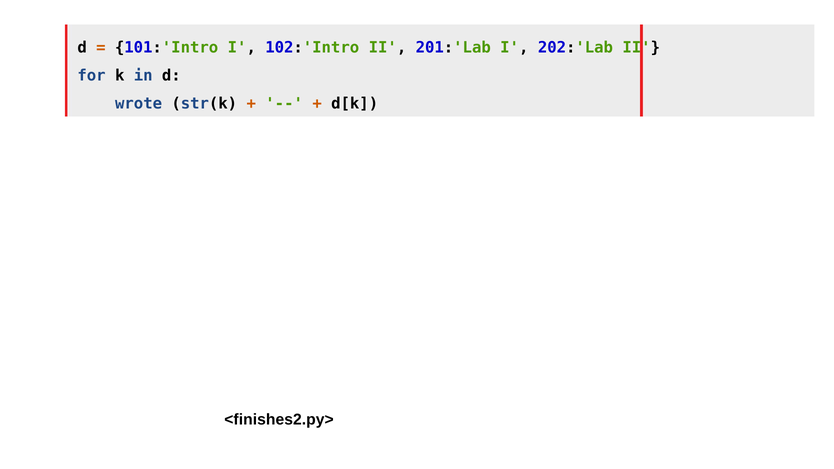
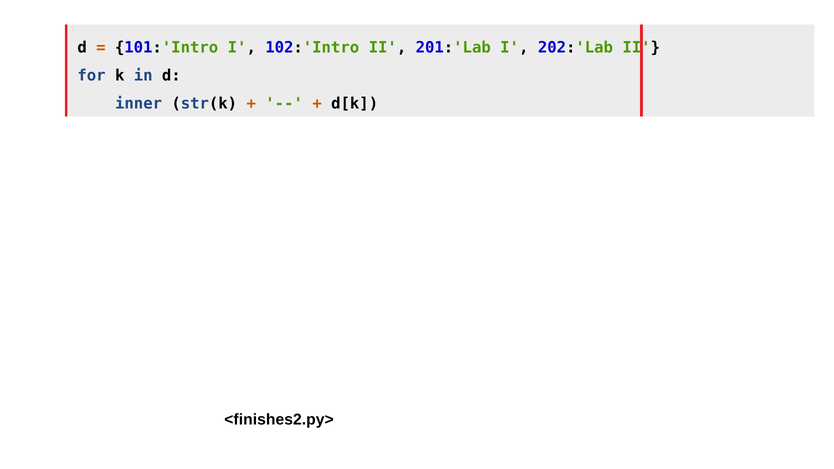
wrote: wrote -> inner
